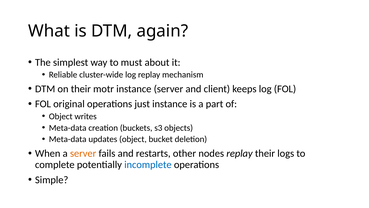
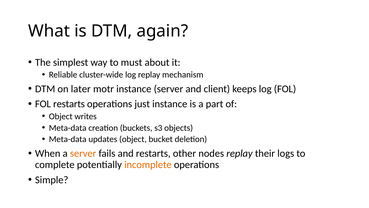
on their: their -> later
FOL original: original -> restarts
incomplete colour: blue -> orange
